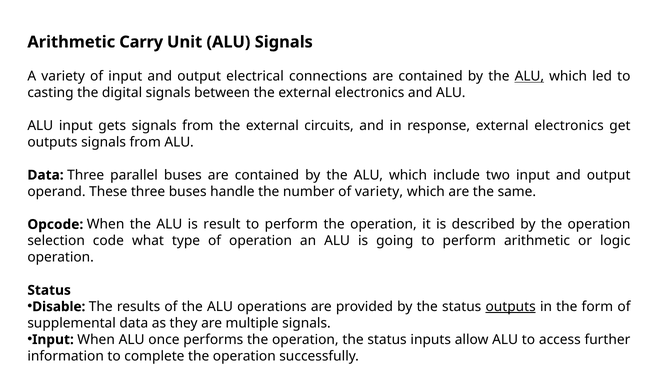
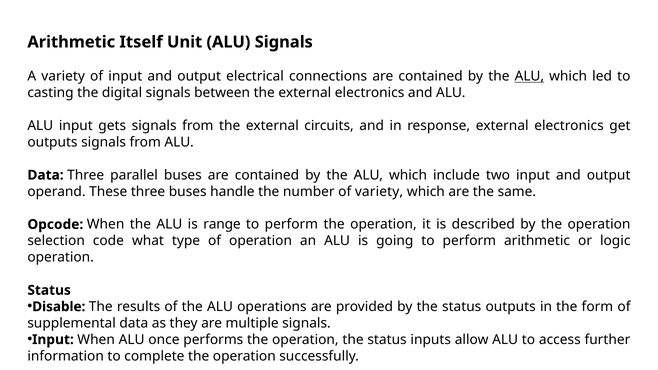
Carry: Carry -> Itself
result: result -> range
outputs at (511, 307) underline: present -> none
